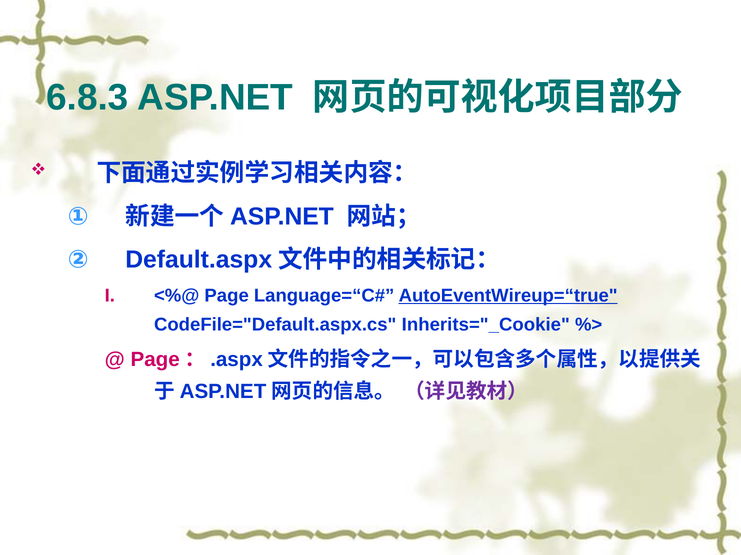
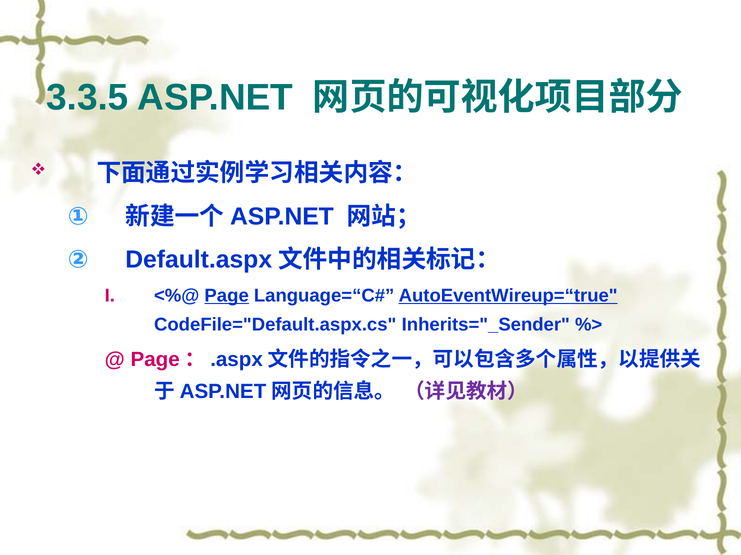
6.8.3: 6.8.3 -> 3.3.5
Page underline: none -> present
Inherits="_Cookie: Inherits="_Cookie -> Inherits="_Sender
